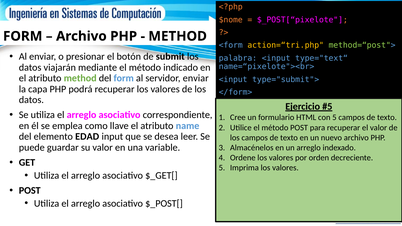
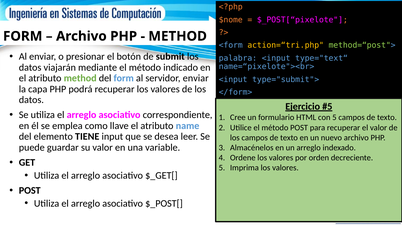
EDAD: EDAD -> TIENE
